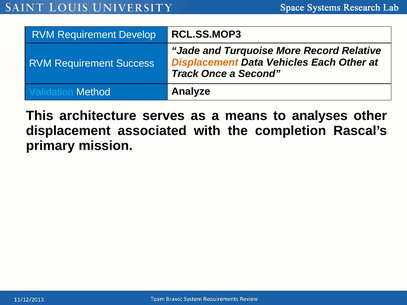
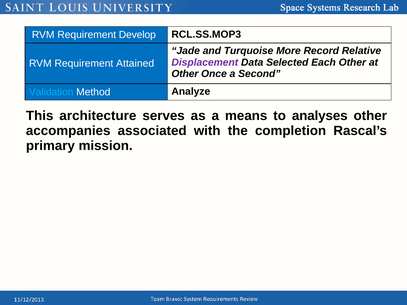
Displacement at (205, 62) colour: orange -> purple
Vehicles: Vehicles -> Selected
Success: Success -> Attained
Track at (185, 74): Track -> Other
displacement at (68, 131): displacement -> accompanies
